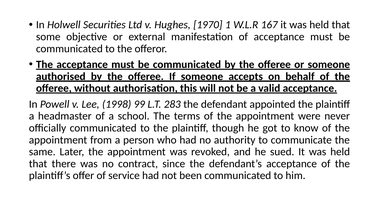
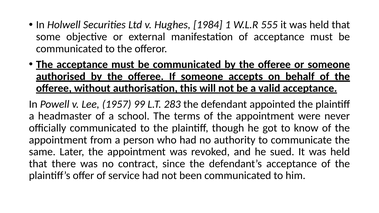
1970: 1970 -> 1984
167: 167 -> 555
1998: 1998 -> 1957
